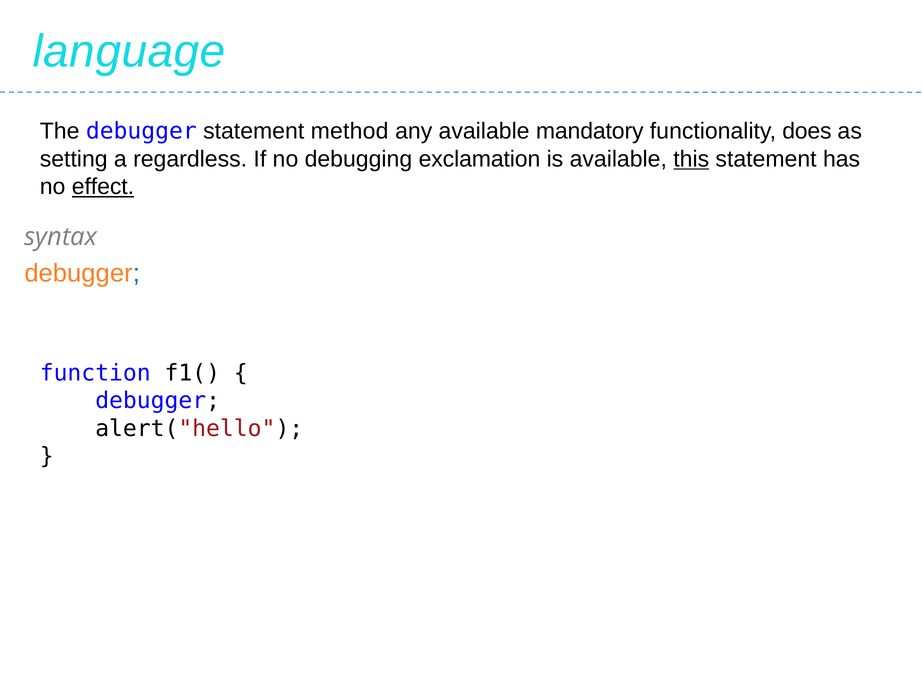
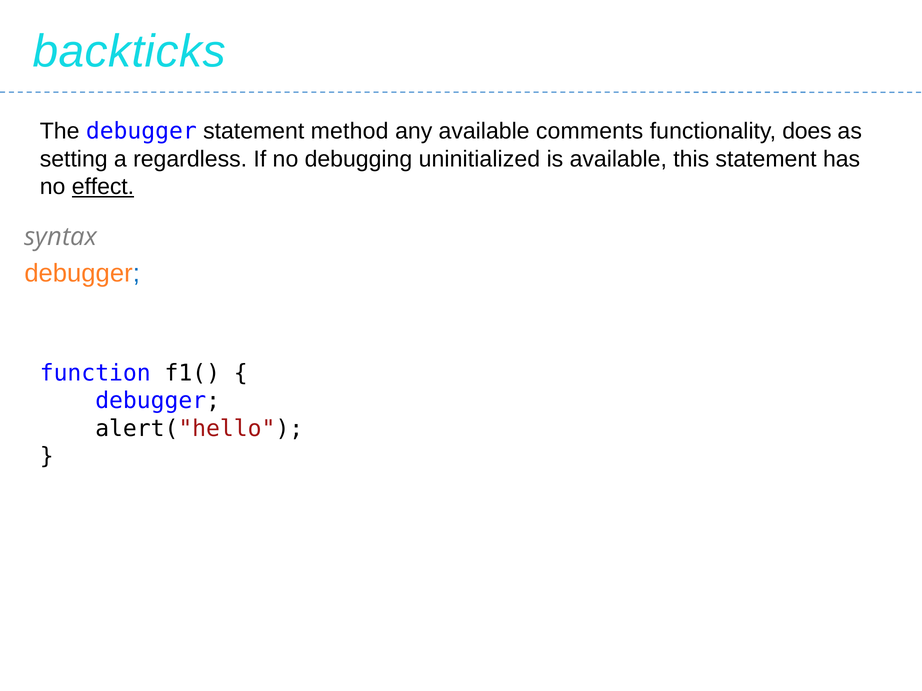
language: language -> backticks
mandatory: mandatory -> comments
exclamation: exclamation -> uninitialized
this underline: present -> none
